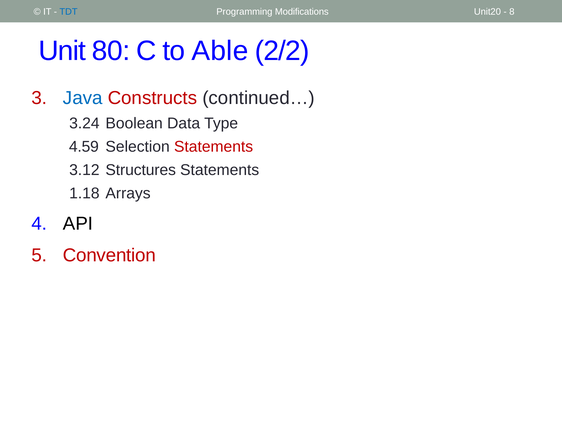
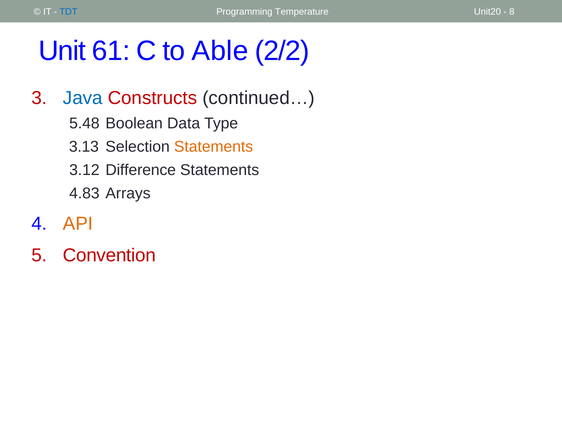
Modifications: Modifications -> Temperature
80: 80 -> 61
3.24: 3.24 -> 5.48
4.59: 4.59 -> 3.13
Statements at (214, 147) colour: red -> orange
Structures: Structures -> Difference
1.18: 1.18 -> 4.83
API colour: black -> orange
